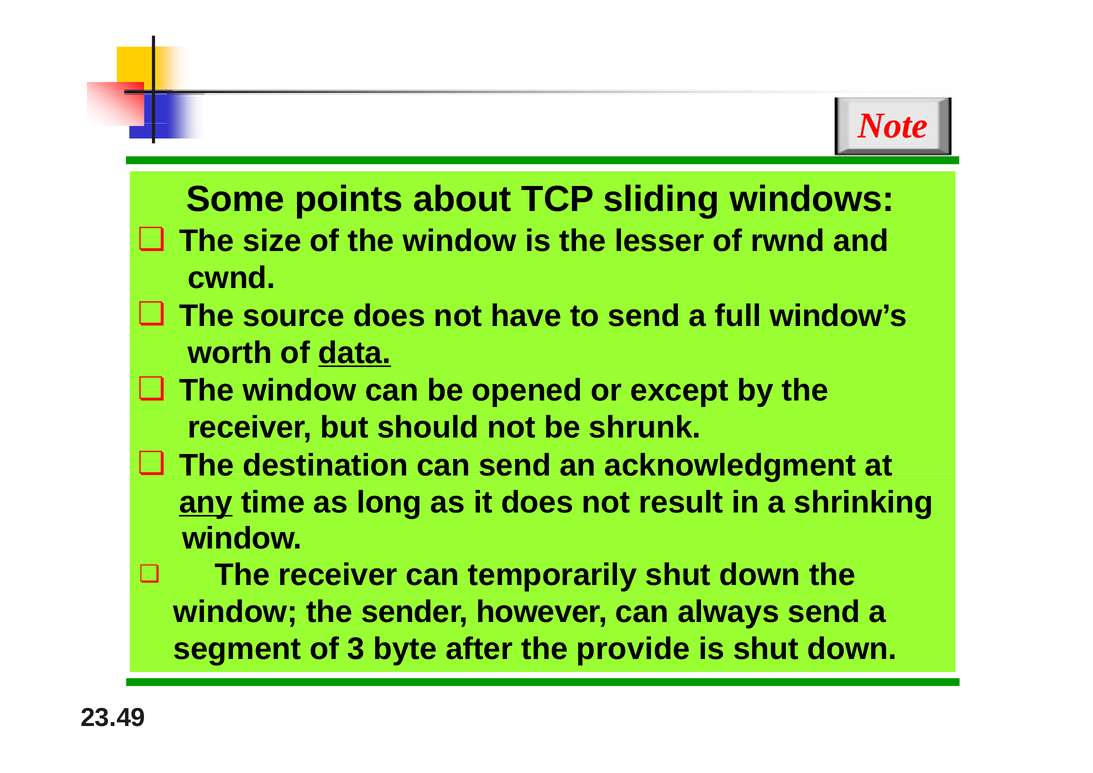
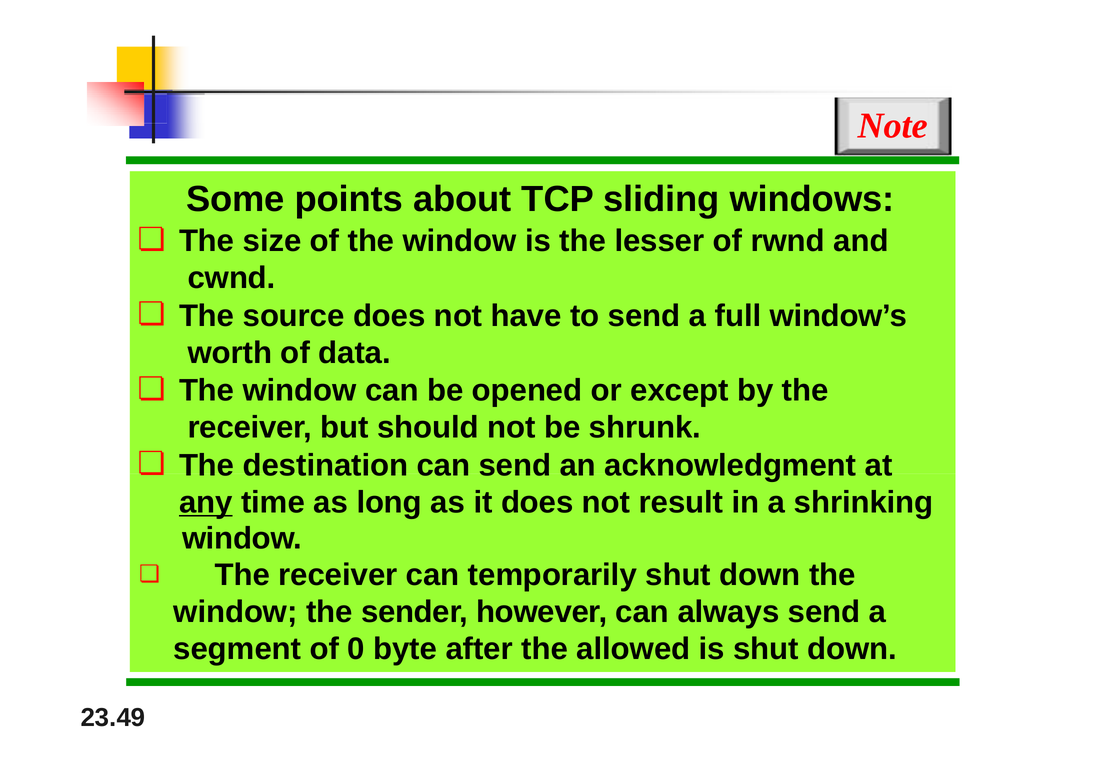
data underline: present -> none
3: 3 -> 0
provide: provide -> allowed
